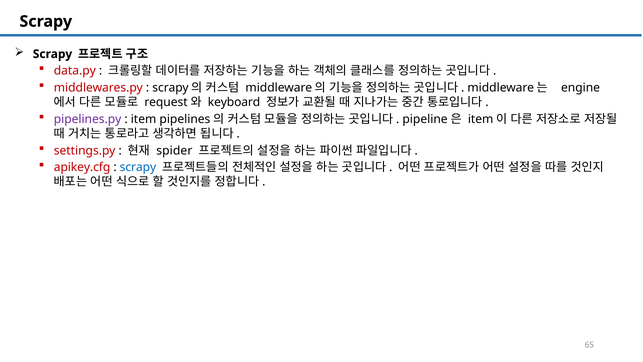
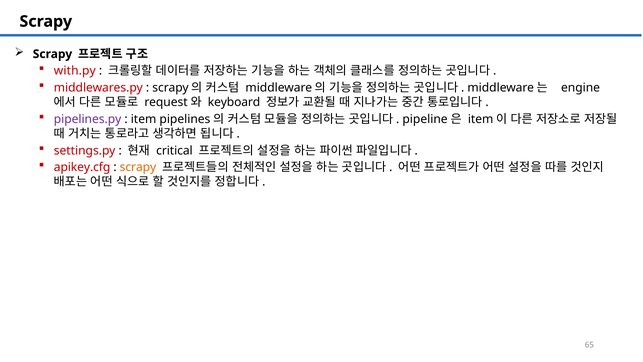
data.py: data.py -> with.py
spider: spider -> critical
scrapy at (138, 167) colour: blue -> orange
